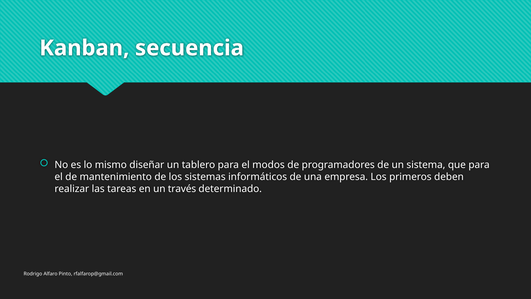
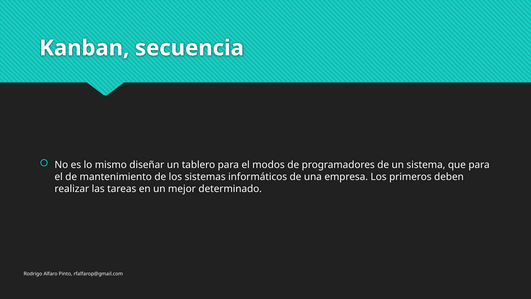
través: través -> mejor
